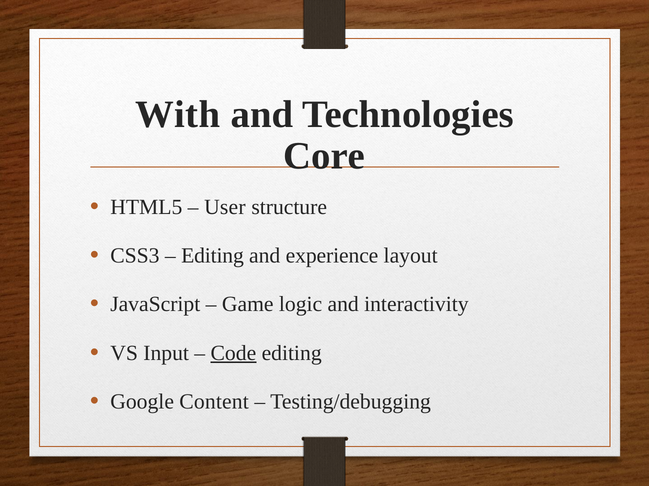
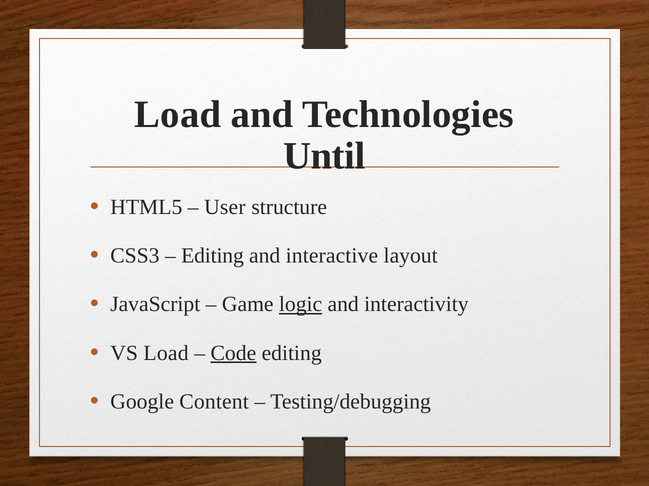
With at (178, 115): With -> Load
Core: Core -> Until
experience: experience -> interactive
logic underline: none -> present
VS Input: Input -> Load
